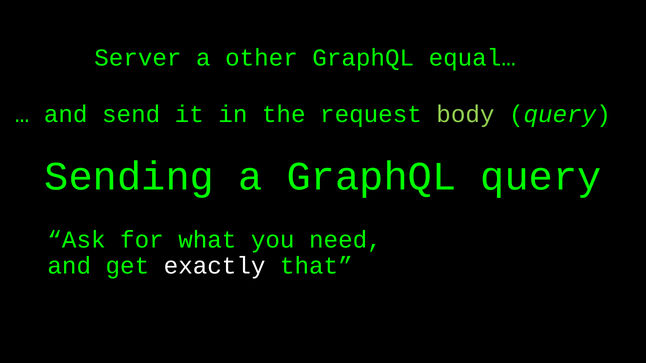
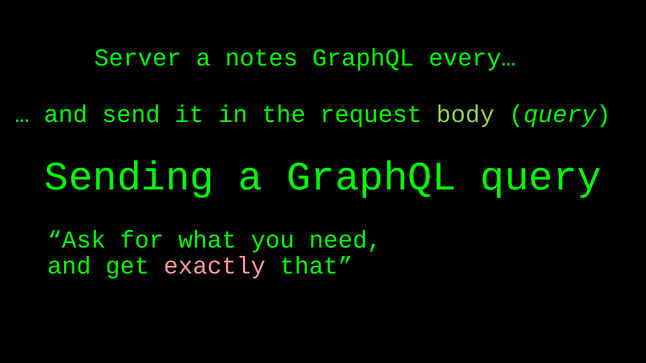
other: other -> notes
equal…: equal… -> every…
exactly colour: white -> pink
